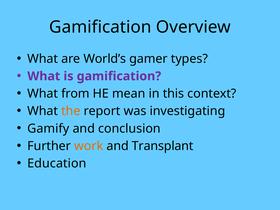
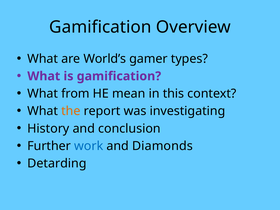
Gamify: Gamify -> History
work colour: orange -> blue
Transplant: Transplant -> Diamonds
Education: Education -> Detarding
